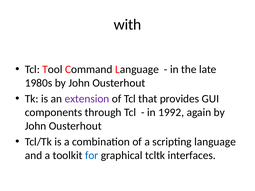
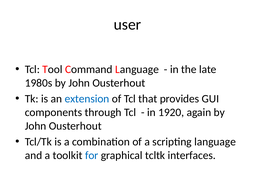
with: with -> user
extension colour: purple -> blue
1992: 1992 -> 1920
